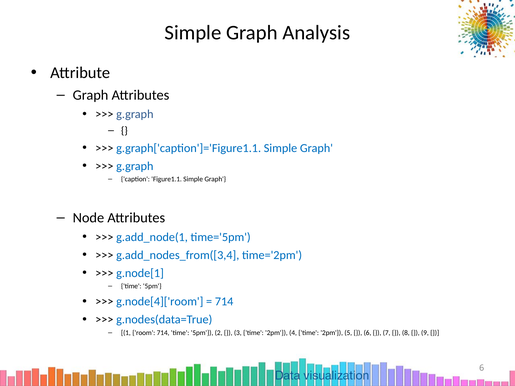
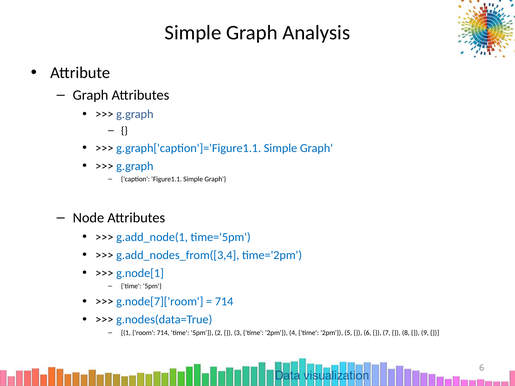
g.node[4]['room: g.node[4]['room -> g.node[7]['room
